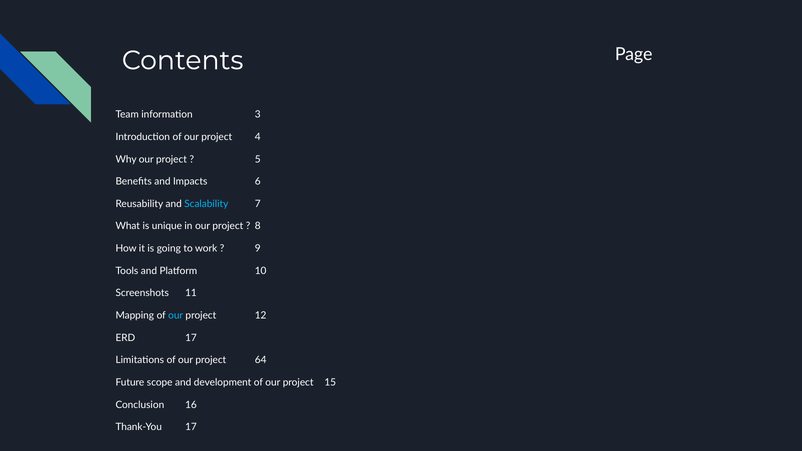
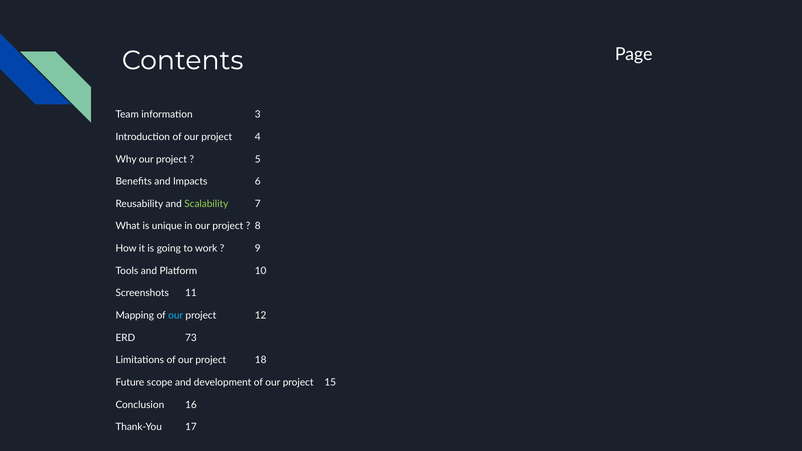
Scalability colour: light blue -> light green
ERD 17: 17 -> 73
64: 64 -> 18
